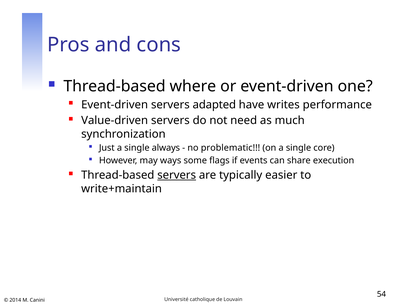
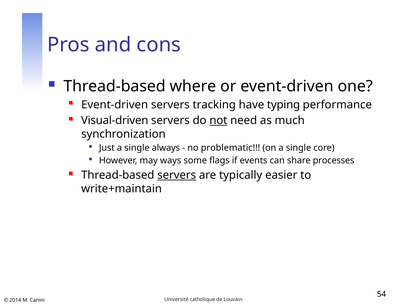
adapted: adapted -> tracking
writes: writes -> typing
Value-driven: Value-driven -> Visual-driven
not underline: none -> present
execution: execution -> processes
